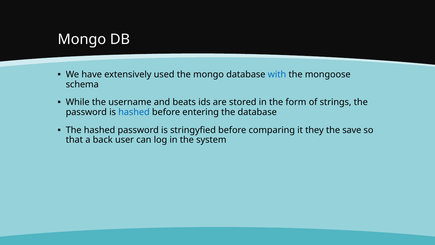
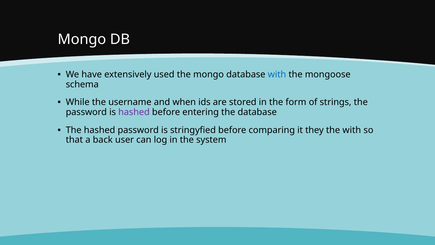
beats: beats -> when
hashed at (134, 112) colour: blue -> purple
the save: save -> with
